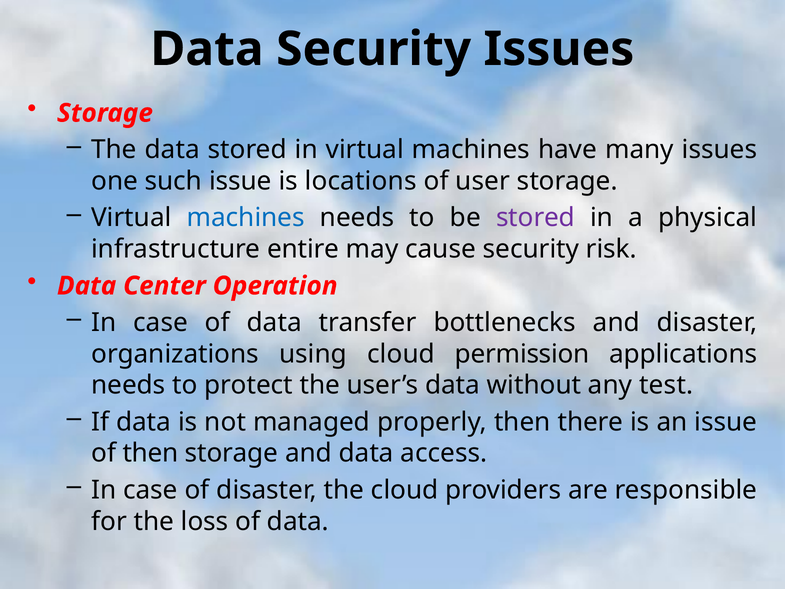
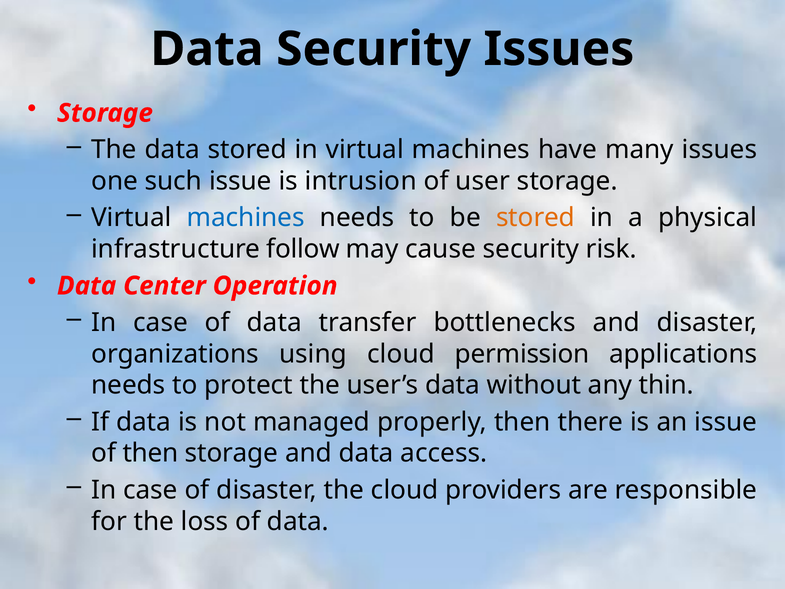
locations: locations -> intrusion
stored at (536, 218) colour: purple -> orange
entire: entire -> follow
test: test -> thin
